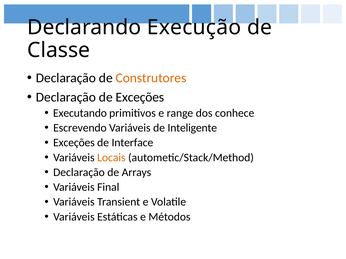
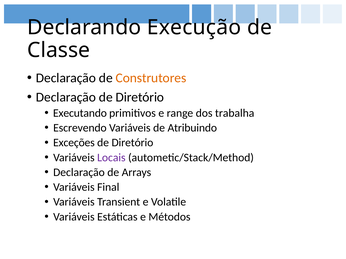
Declaração de Exceções: Exceções -> Diretório
conhece: conhece -> trabalha
Inteligente: Inteligente -> Atribuindo
Interface at (132, 143): Interface -> Diretório
Locais colour: orange -> purple
